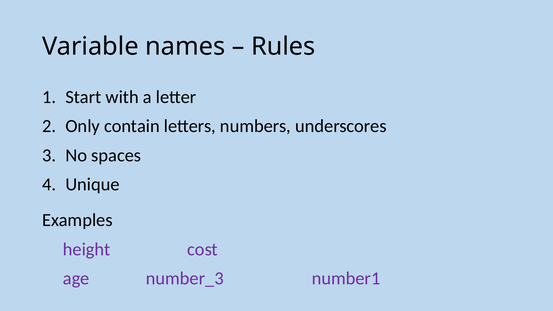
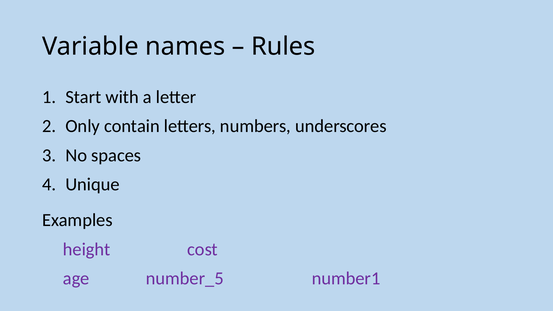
number_3: number_3 -> number_5
